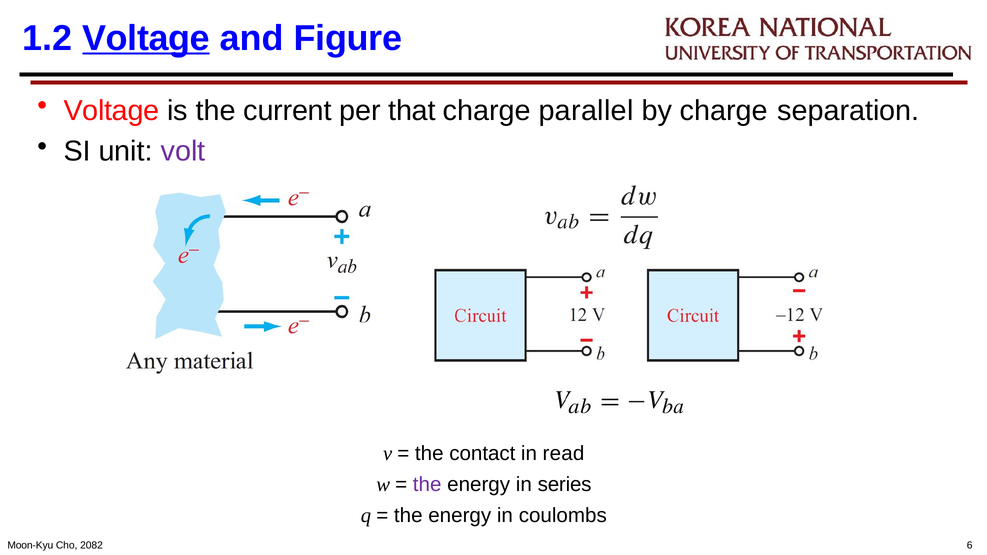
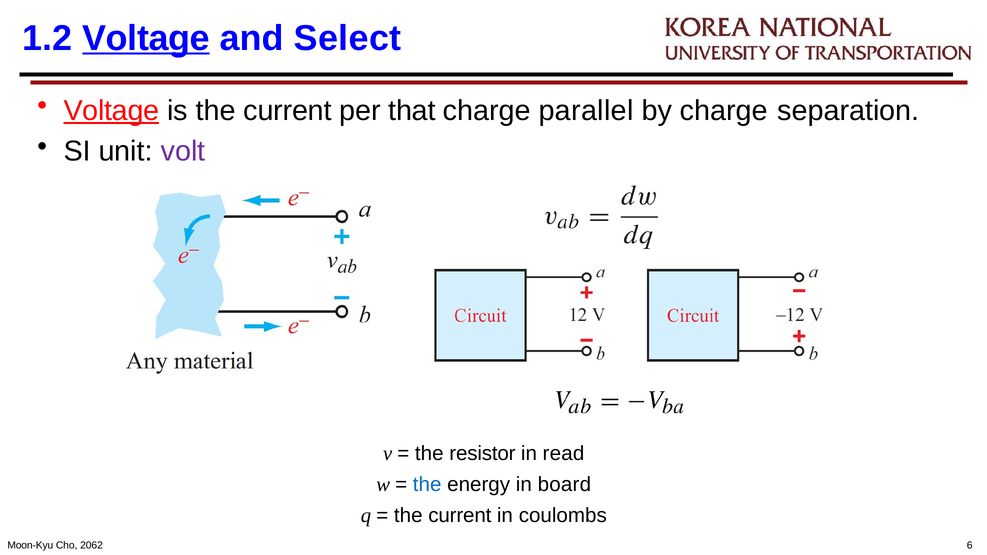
Figure: Figure -> Select
Voltage at (111, 111) underline: none -> present
contact: contact -> resistor
the at (427, 485) colour: purple -> blue
series: series -> board
energy at (460, 515): energy -> current
2082: 2082 -> 2062
